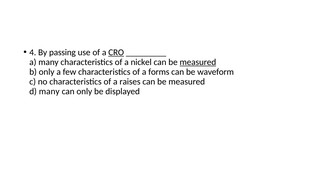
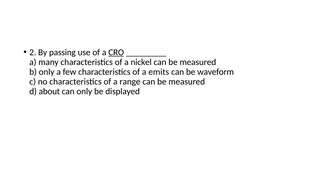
4: 4 -> 2
measured at (198, 62) underline: present -> none
forms: forms -> emits
raises: raises -> range
d many: many -> about
